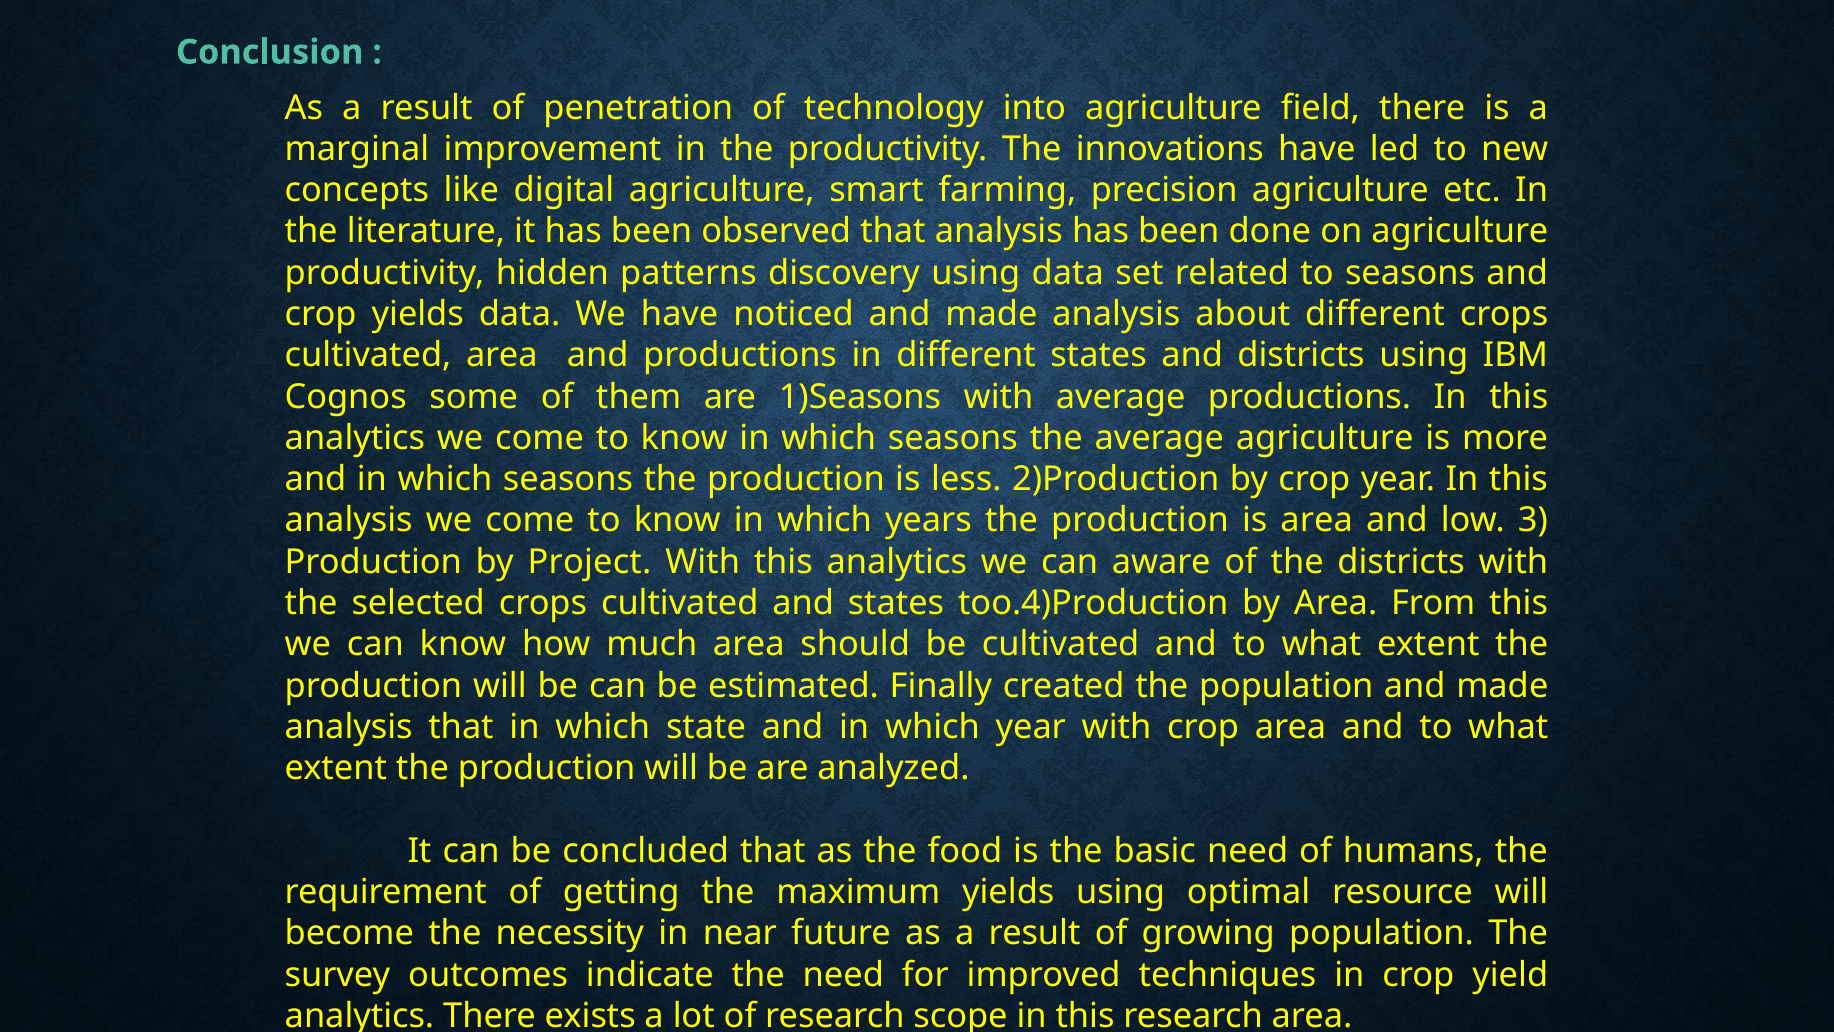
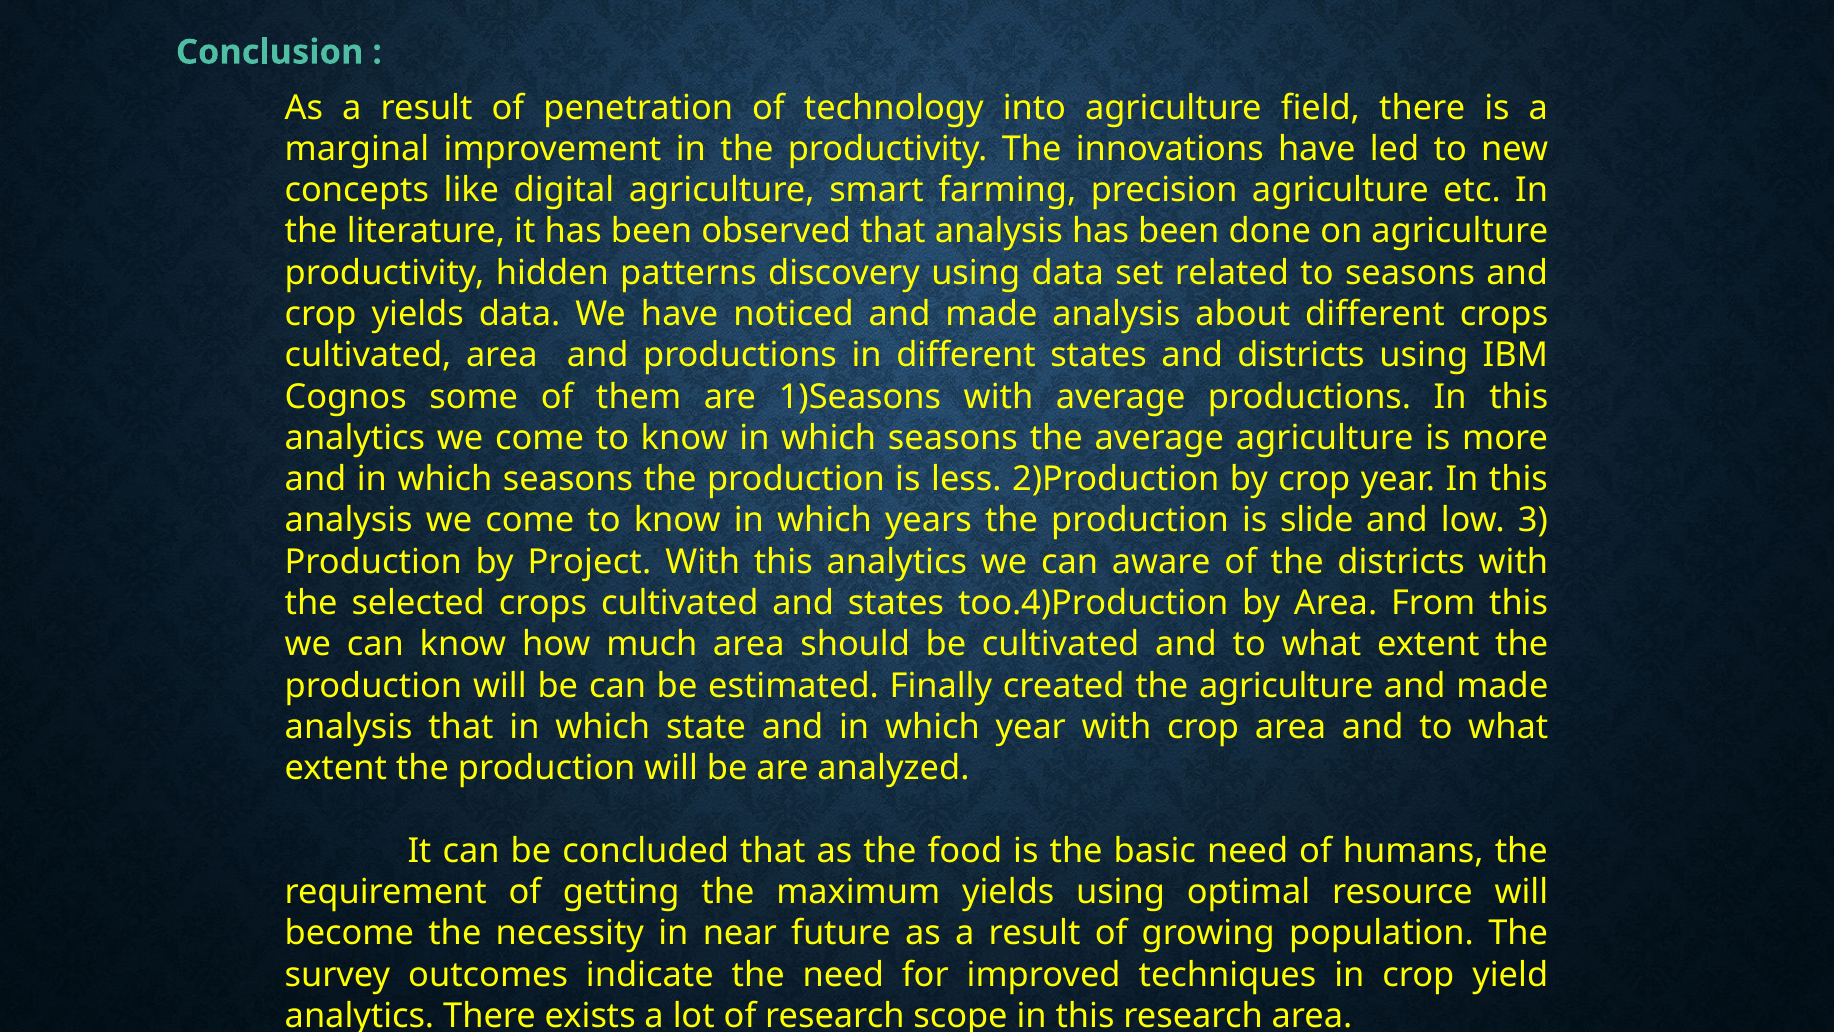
is area: area -> slide
the population: population -> agriculture
